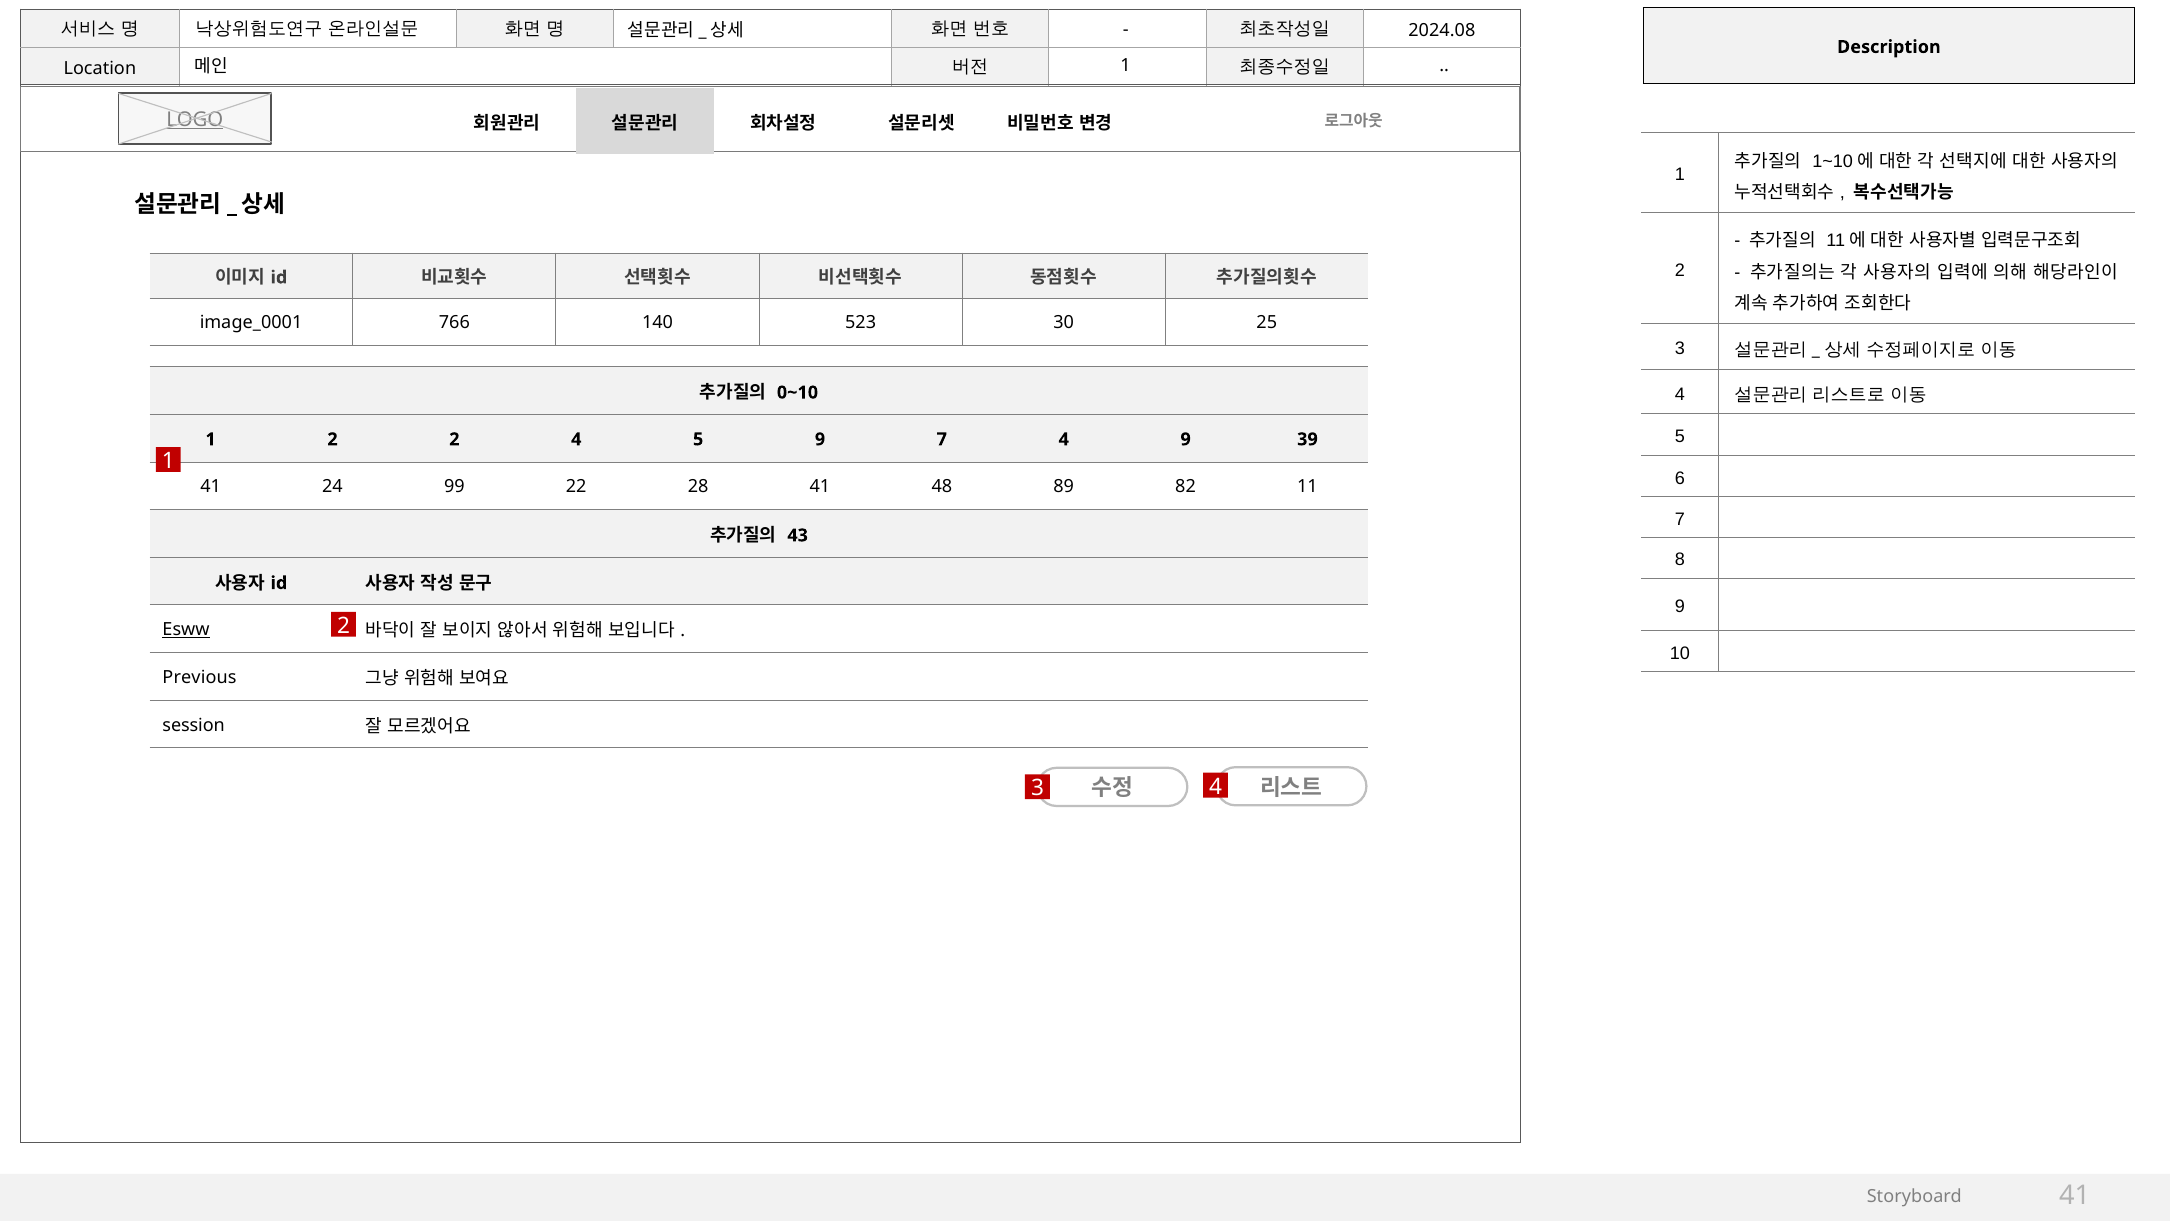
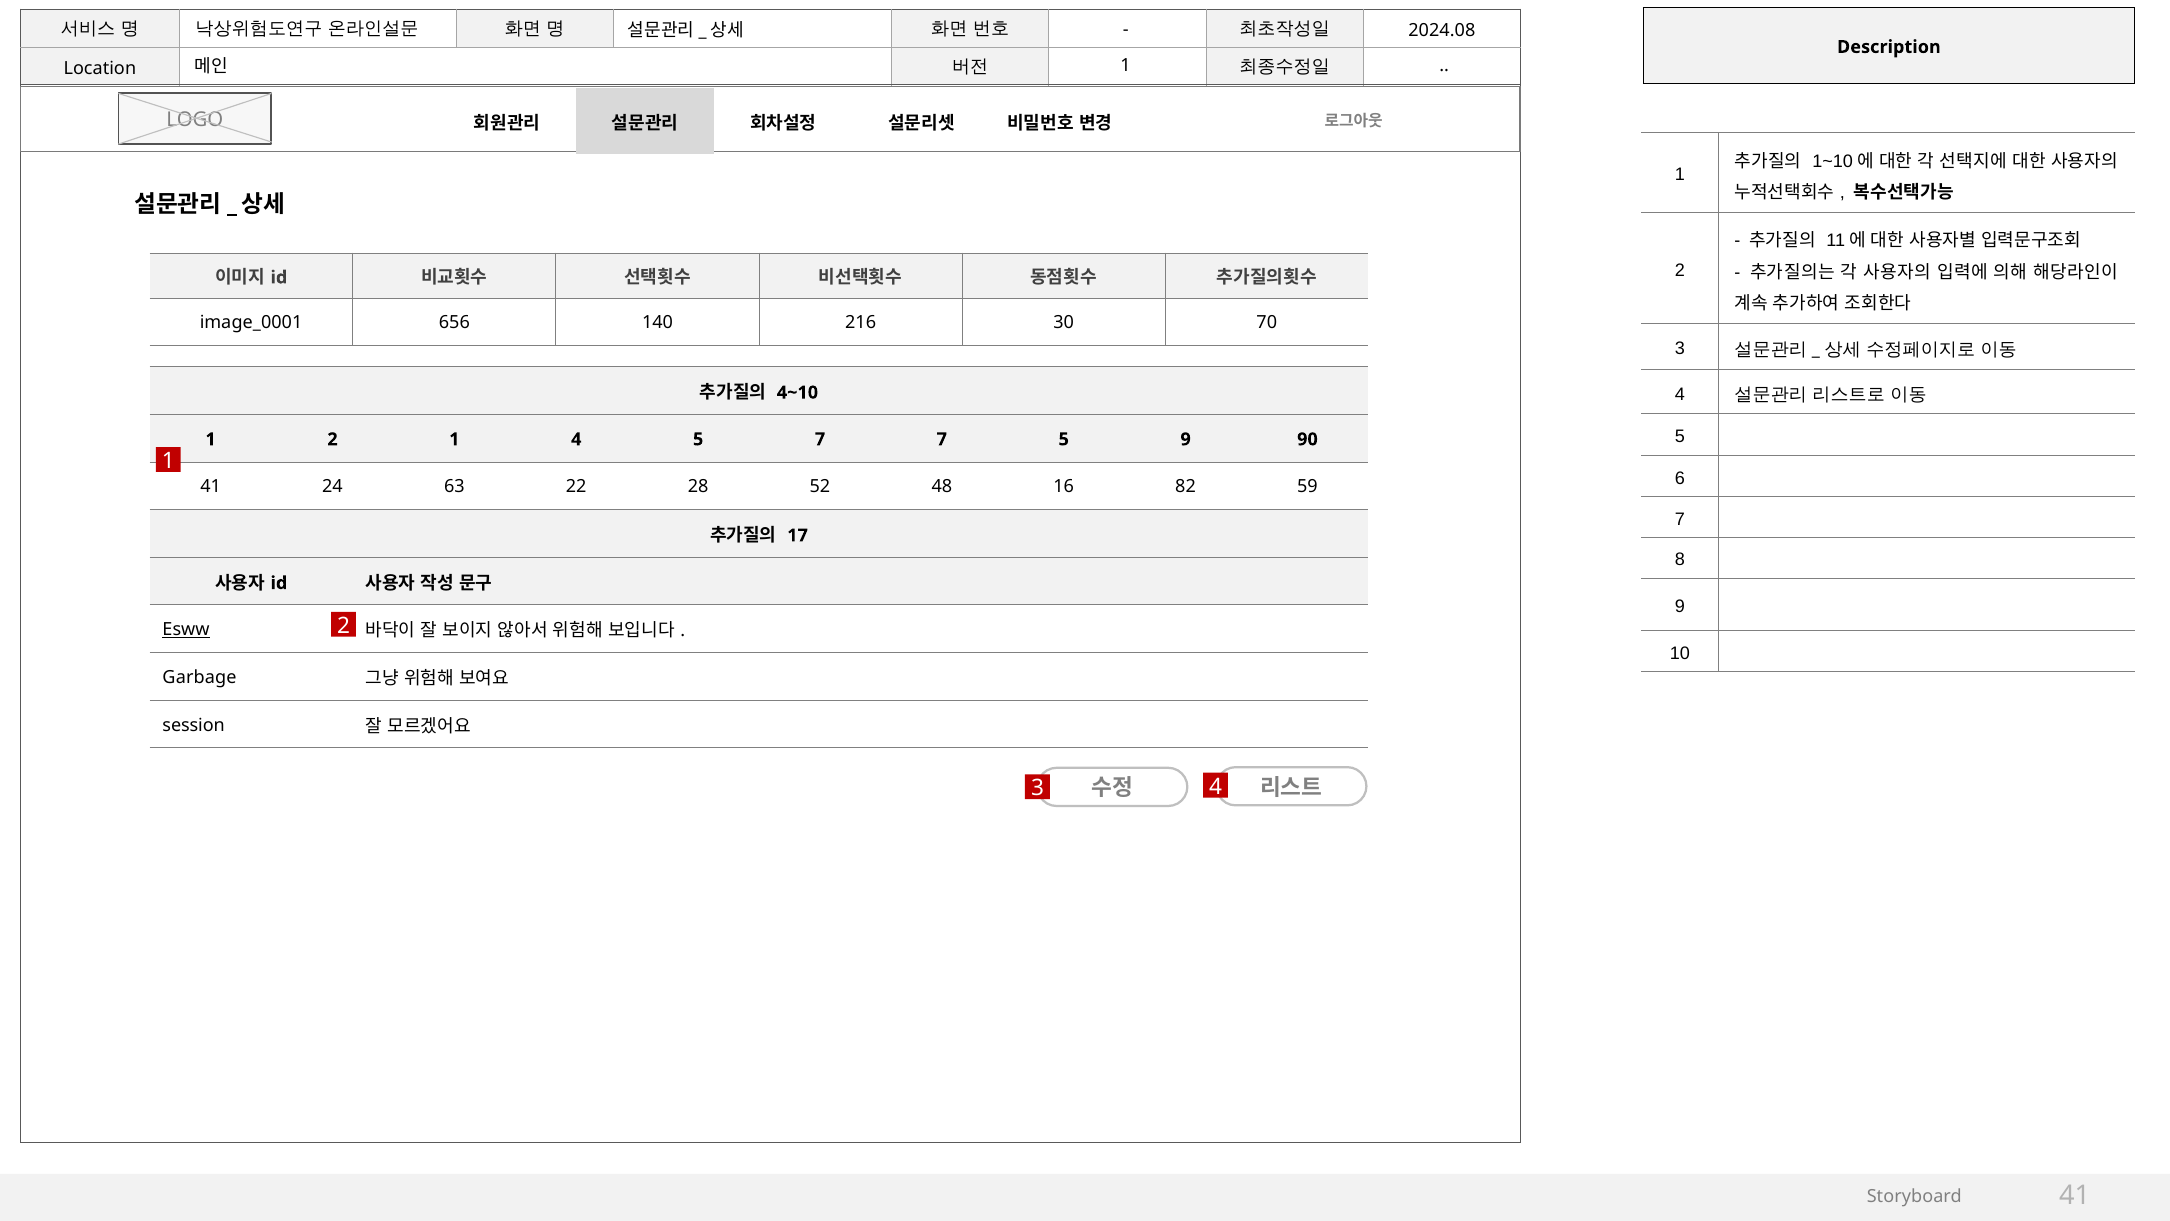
LOGO underline: present -> none
766: 766 -> 656
523: 523 -> 216
25: 25 -> 70
0~10: 0~10 -> 4~10
2 2: 2 -> 1
5 9: 9 -> 7
7 4: 4 -> 5
39: 39 -> 90
99: 99 -> 63
28 41: 41 -> 52
89: 89 -> 16
11: 11 -> 59
43: 43 -> 17
Previous: Previous -> Garbage
